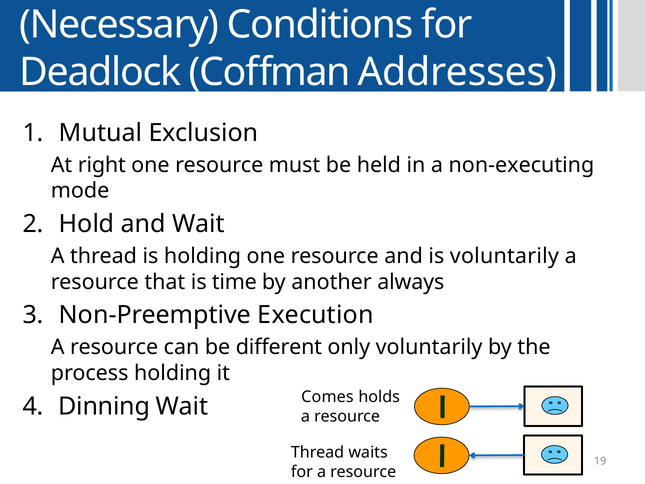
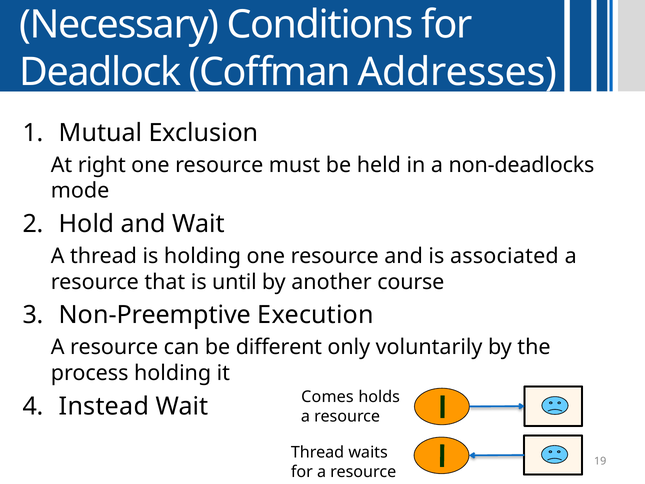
non-executing: non-executing -> non-deadlocks
is voluntarily: voluntarily -> associated
time: time -> until
always: always -> course
Dinning: Dinning -> Instead
